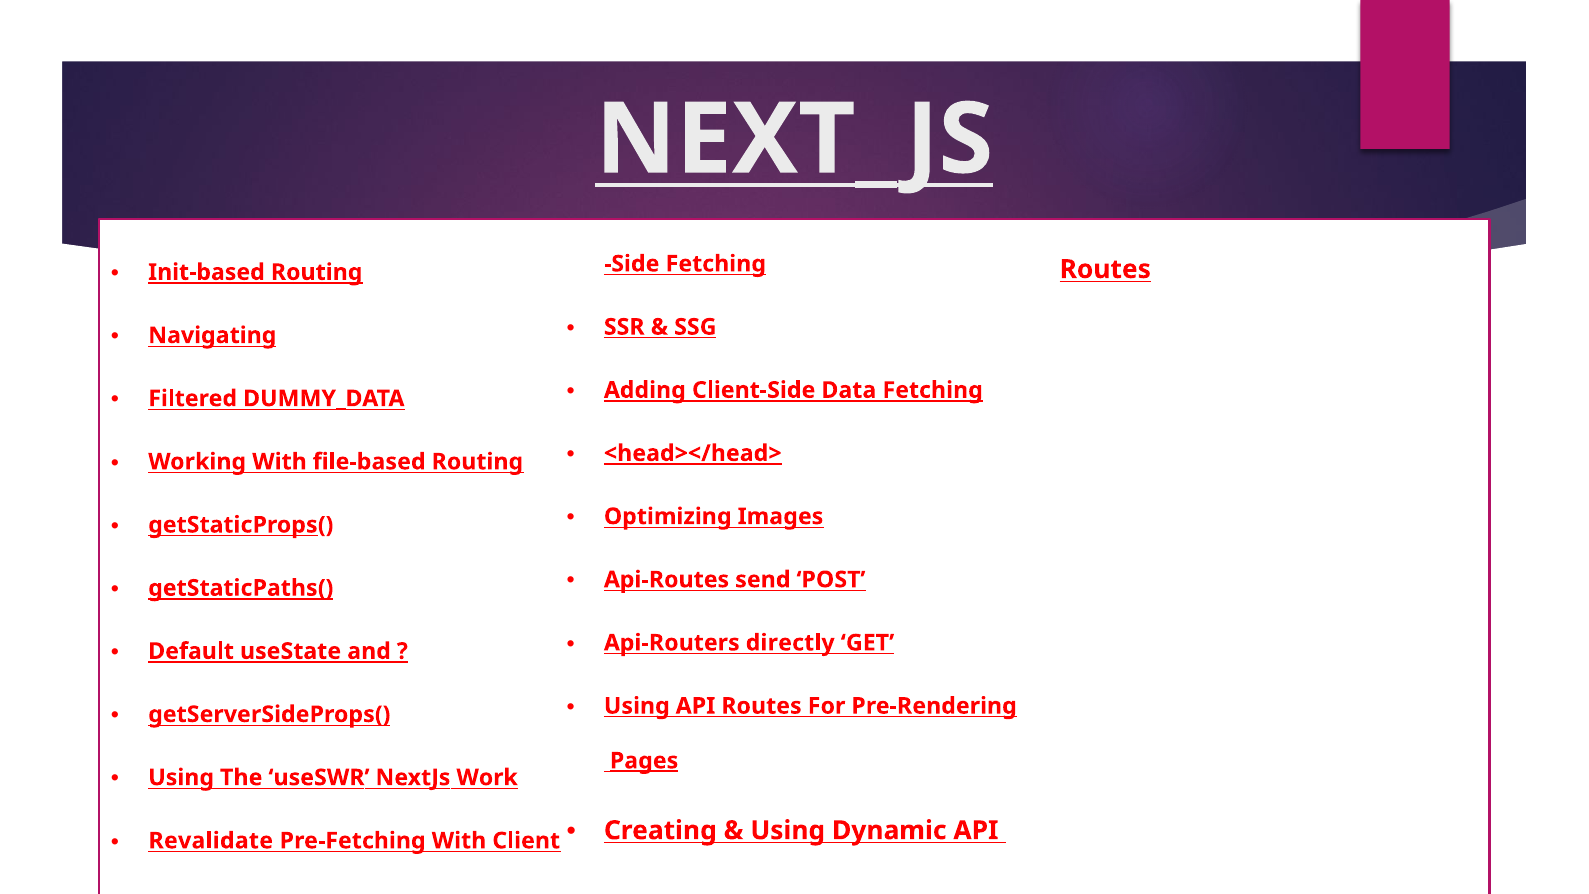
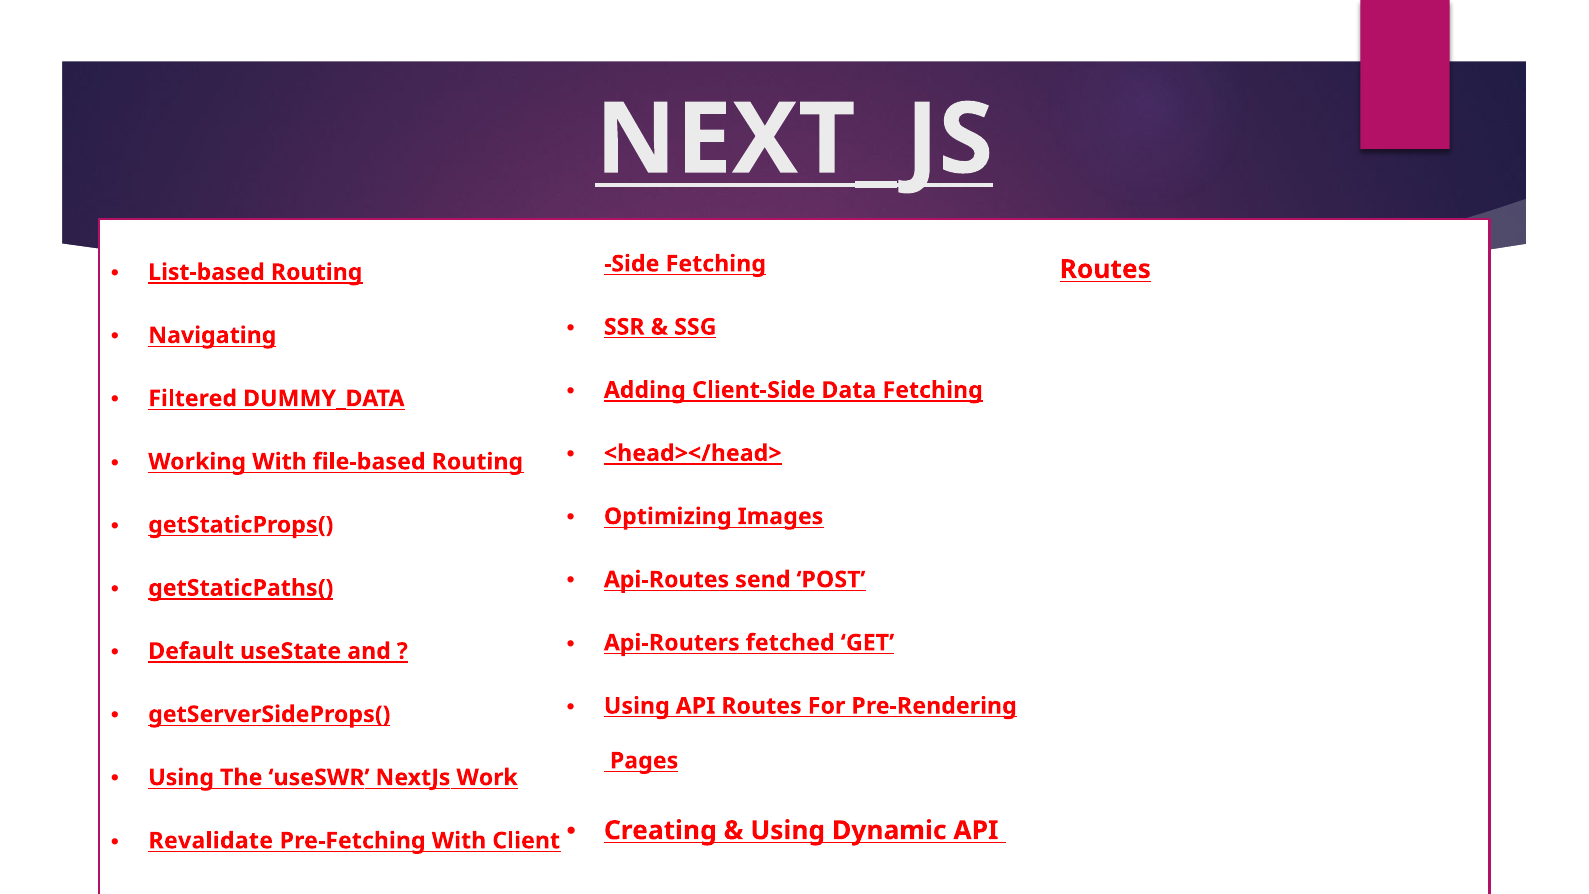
Init-based: Init-based -> List-based
directly: directly -> fetched
Pages underline: present -> none
